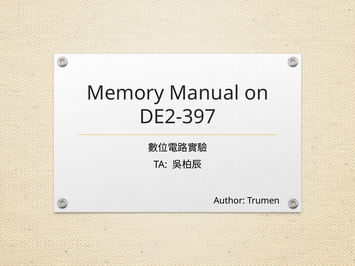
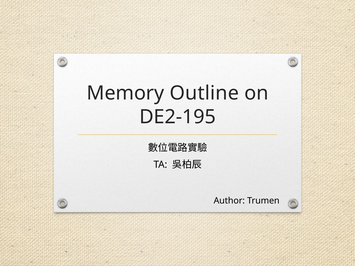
Manual: Manual -> Outline
DE2-397: DE2-397 -> DE2-195
